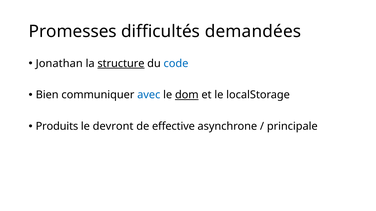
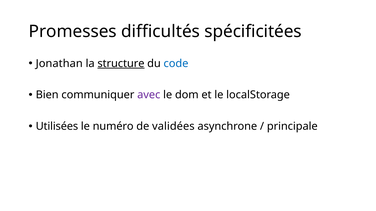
demandées: demandées -> spécificitées
avec colour: blue -> purple
dom underline: present -> none
Produits: Produits -> Utilisées
devront: devront -> numéro
effective: effective -> validées
